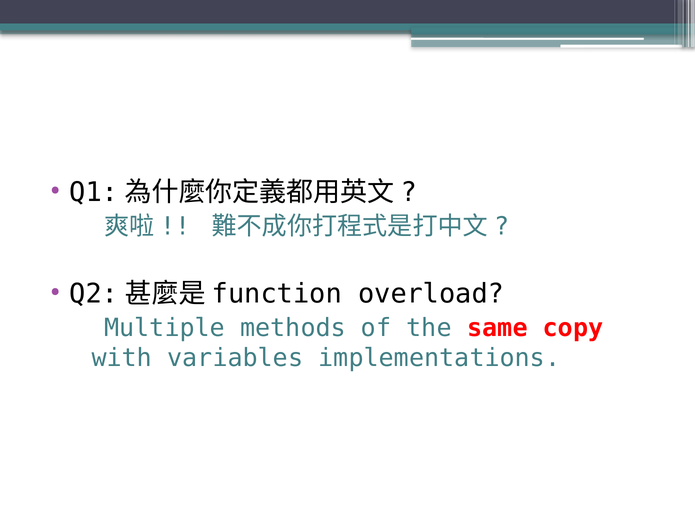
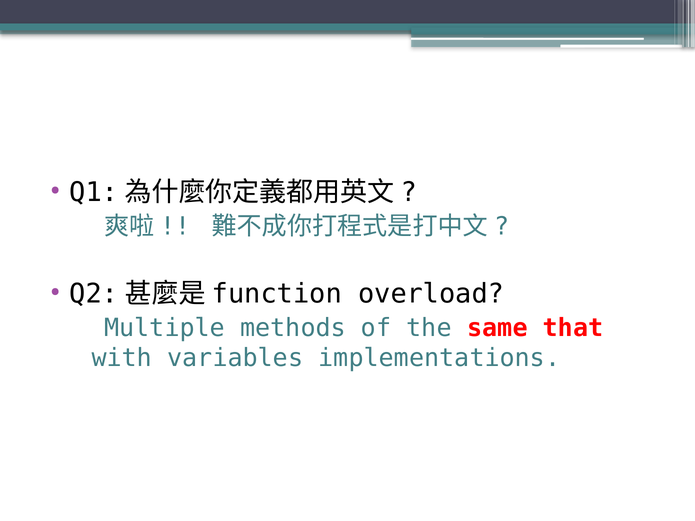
copy: copy -> that
